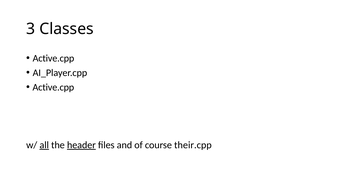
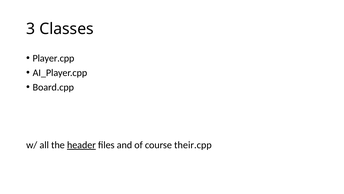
Active.cpp at (53, 58): Active.cpp -> Player.cpp
Active.cpp at (53, 87): Active.cpp -> Board.cpp
all underline: present -> none
